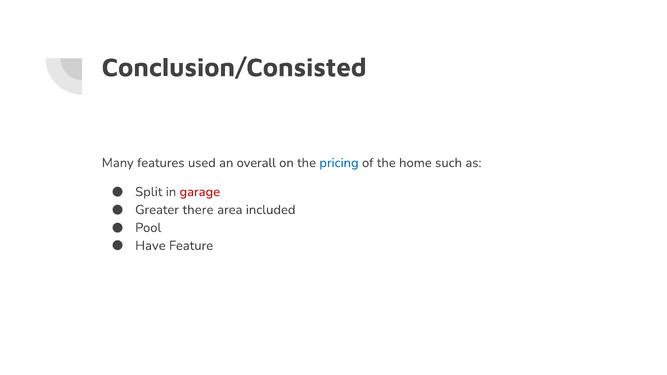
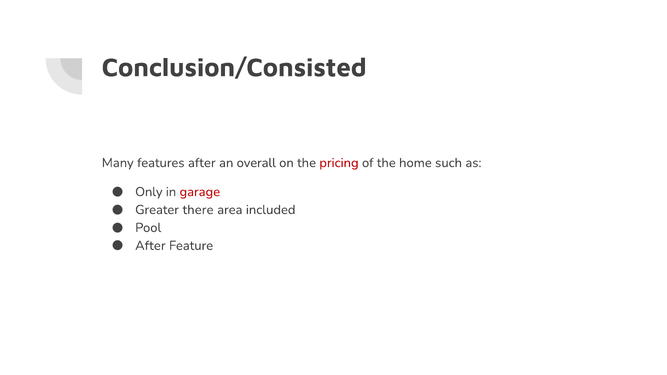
features used: used -> after
pricing colour: blue -> red
Split: Split -> Only
Have at (150, 246): Have -> After
